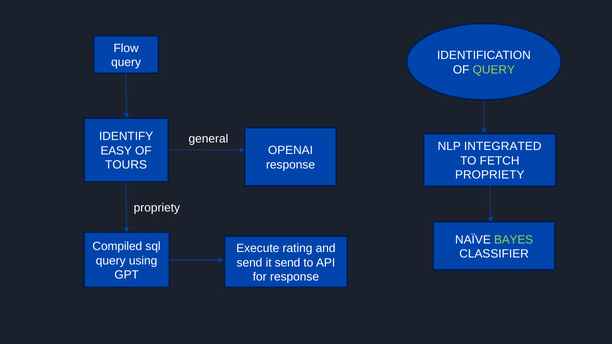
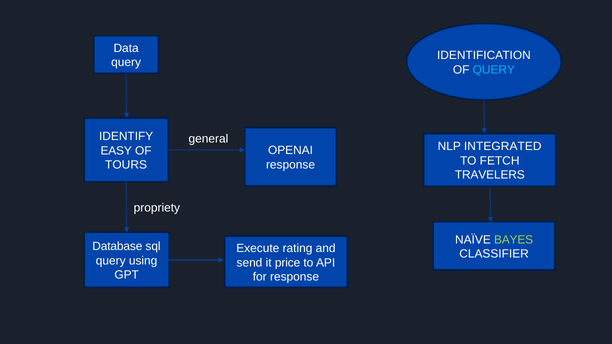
Flow: Flow -> Data
QUERY at (494, 70) colour: light green -> light blue
PROPRIETY at (490, 175): PROPRIETY -> TRAVELERS
Compiled: Compiled -> Database
it send: send -> price
